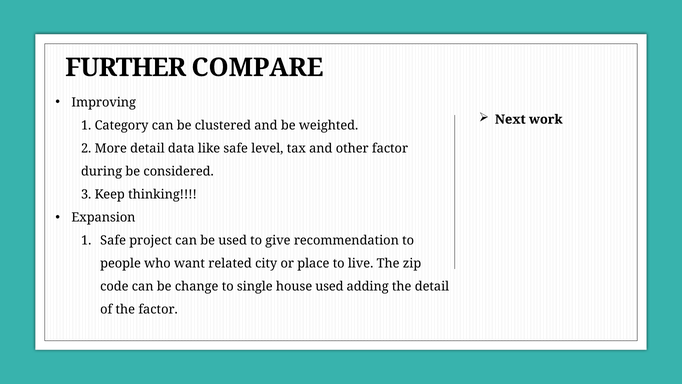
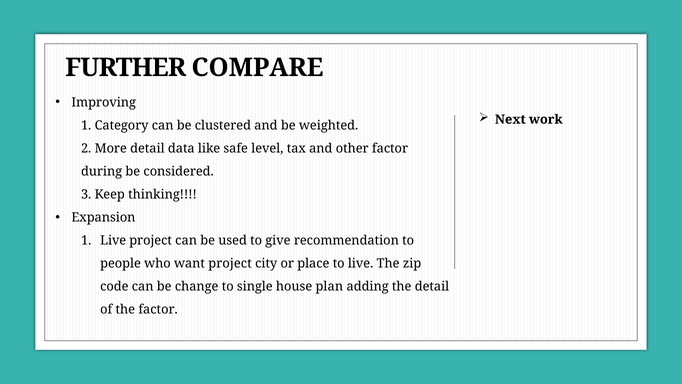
1 Safe: Safe -> Live
want related: related -> project
house used: used -> plan
